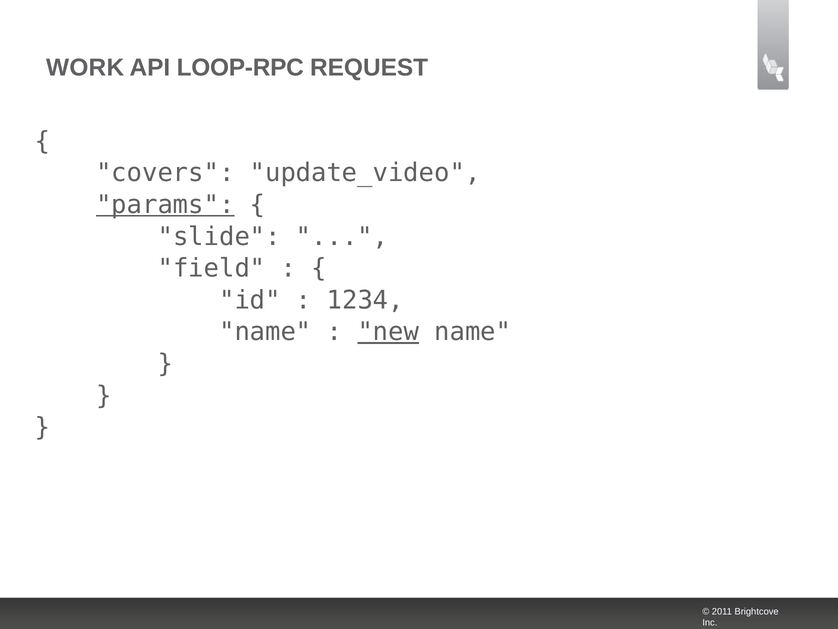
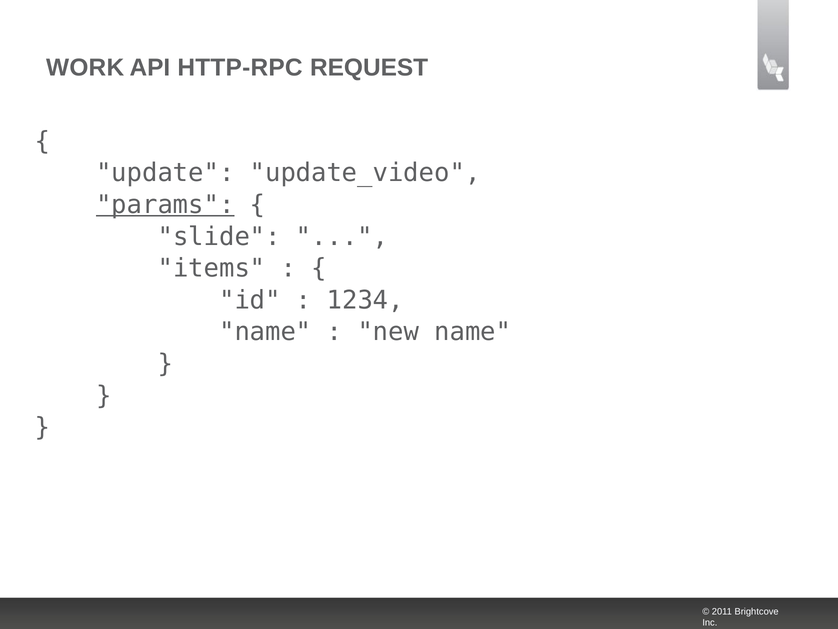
LOOP-RPC: LOOP-RPC -> HTTP-RPC
covers: covers -> update
field: field -> items
new underline: present -> none
